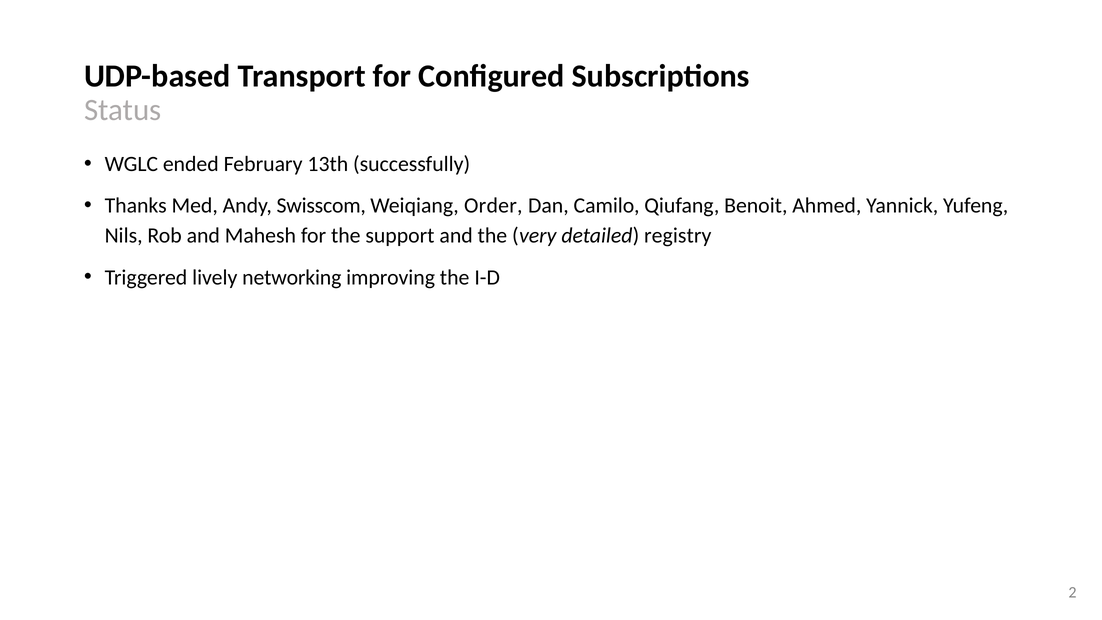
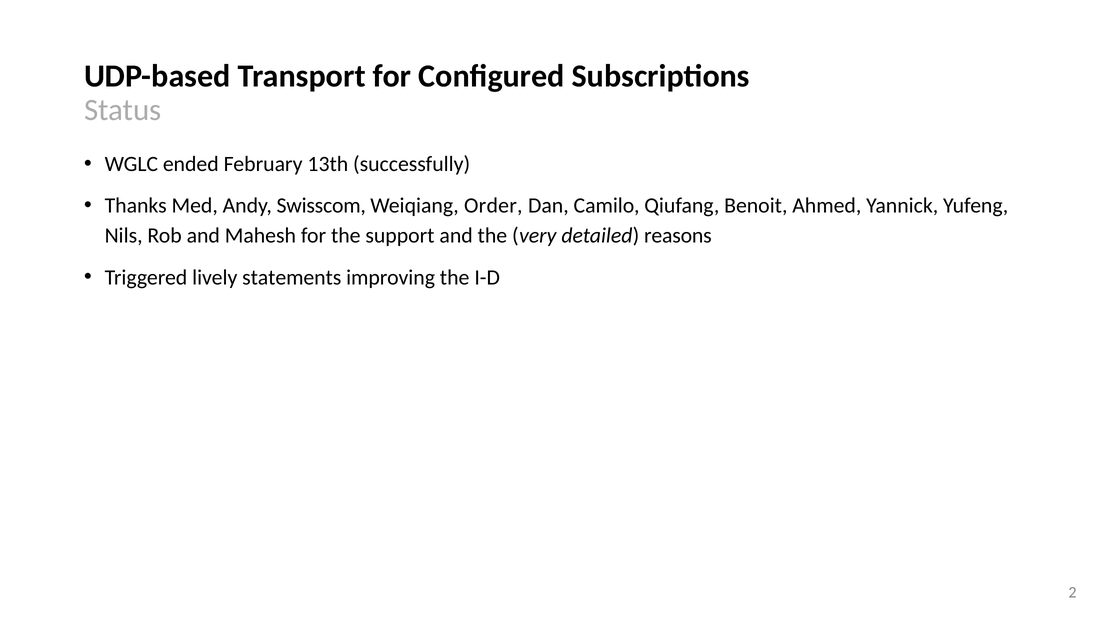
registry: registry -> reasons
networking: networking -> statements
